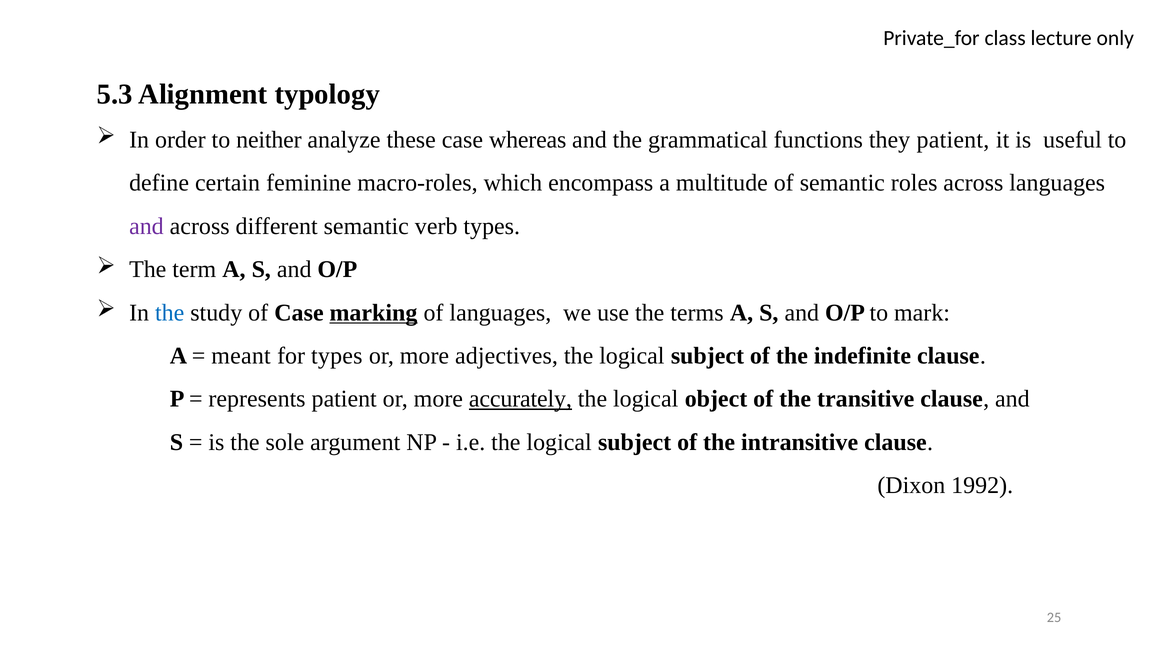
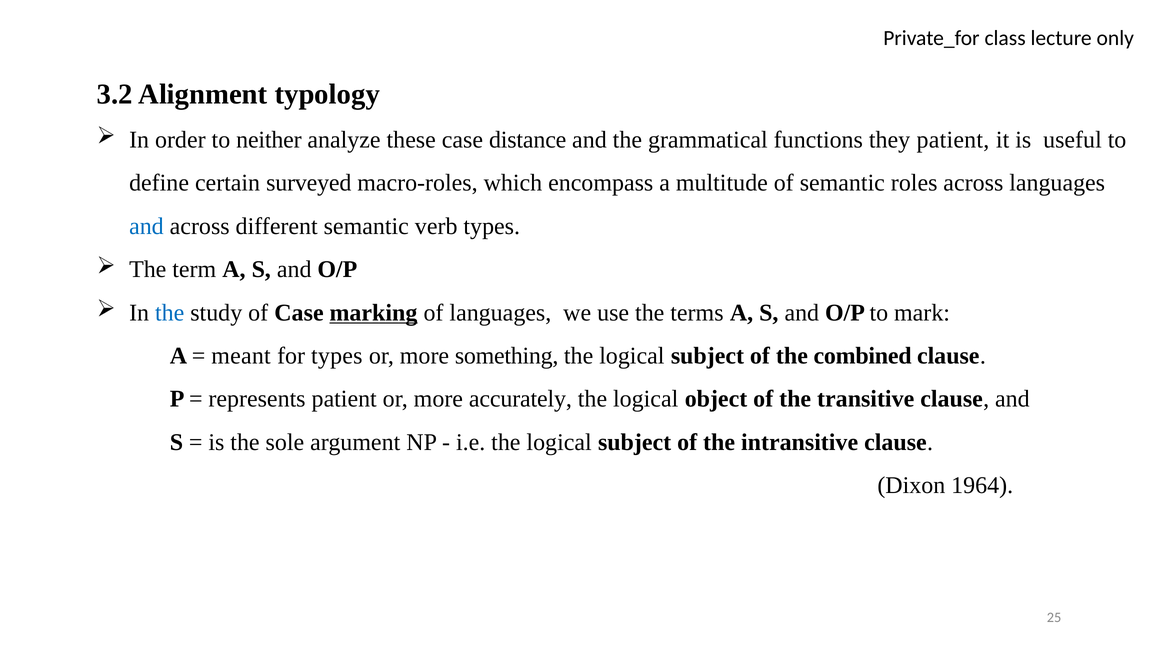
5.3: 5.3 -> 3.2
whereas: whereas -> distance
feminine: feminine -> surveyed
and at (146, 226) colour: purple -> blue
adjectives: adjectives -> something
indefinite: indefinite -> combined
accurately underline: present -> none
1992: 1992 -> 1964
